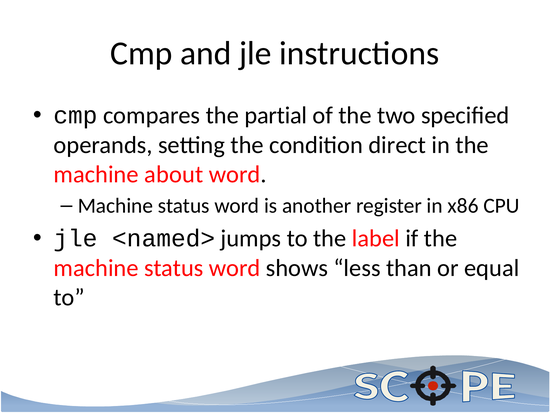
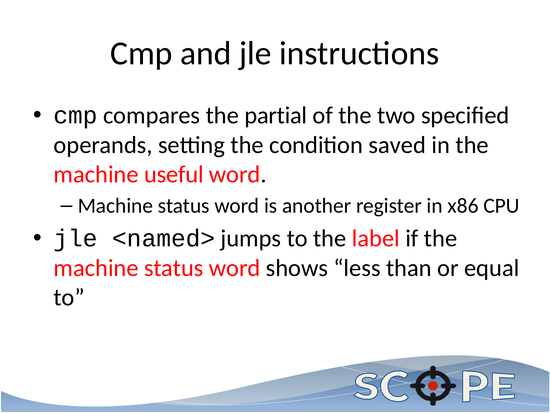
direct: direct -> saved
about: about -> useful
